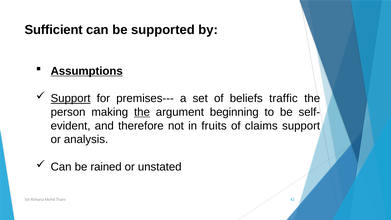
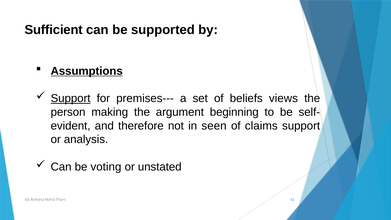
traffic: traffic -> views
the at (142, 112) underline: present -> none
fruits: fruits -> seen
rained: rained -> voting
